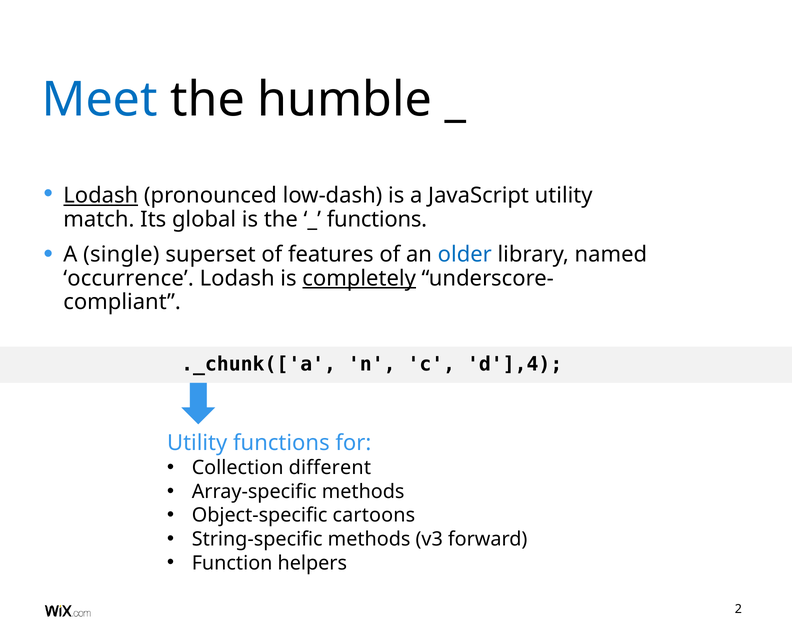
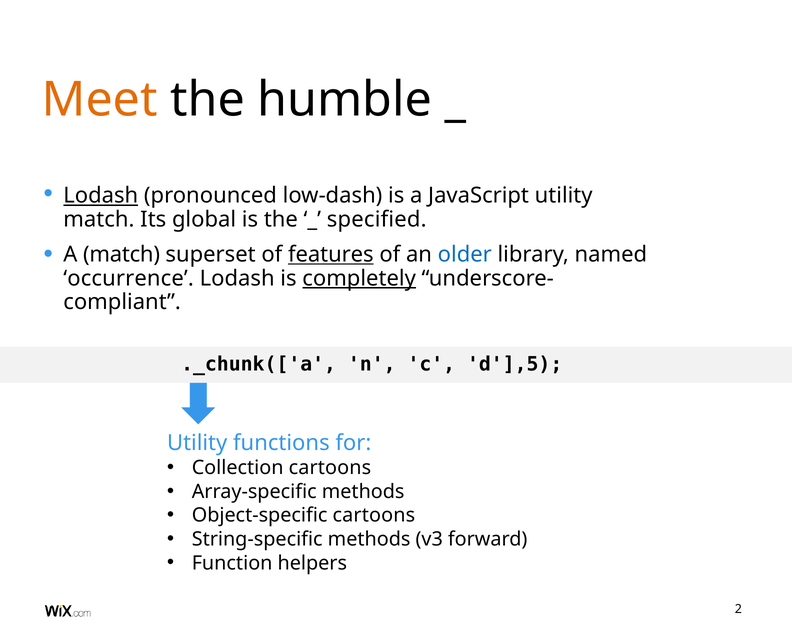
Meet colour: blue -> orange
functions at (377, 220): functions -> specified
A single: single -> match
features underline: none -> present
d'],4: d'],4 -> d'],5
Collection different: different -> cartoons
